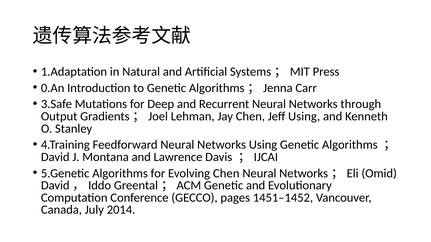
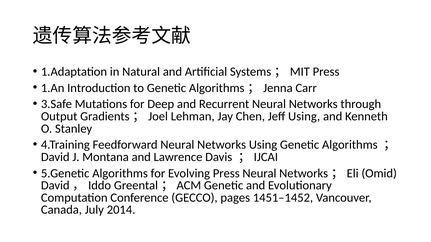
0.An: 0.An -> 1.An
Evolving Chen: Chen -> Press
